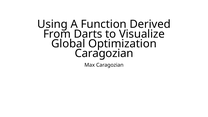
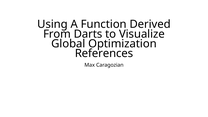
Caragozian at (104, 53): Caragozian -> References
